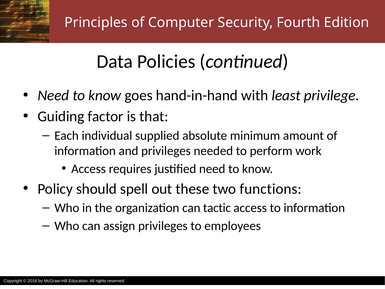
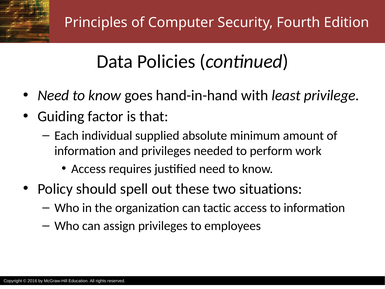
functions: functions -> situations
